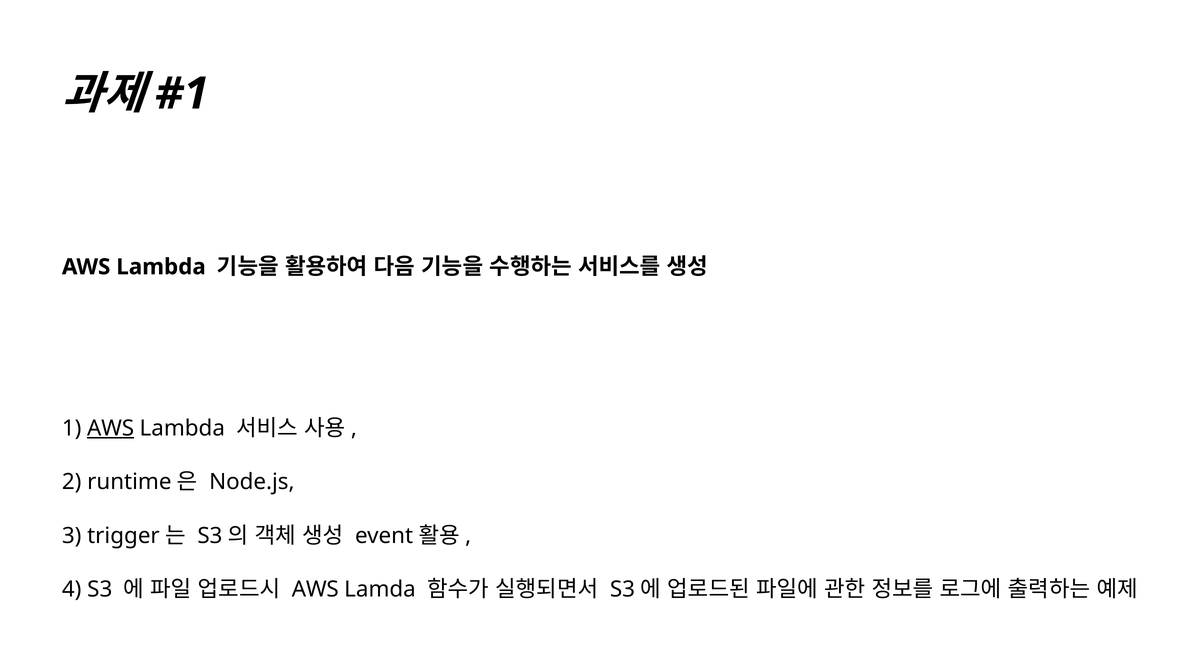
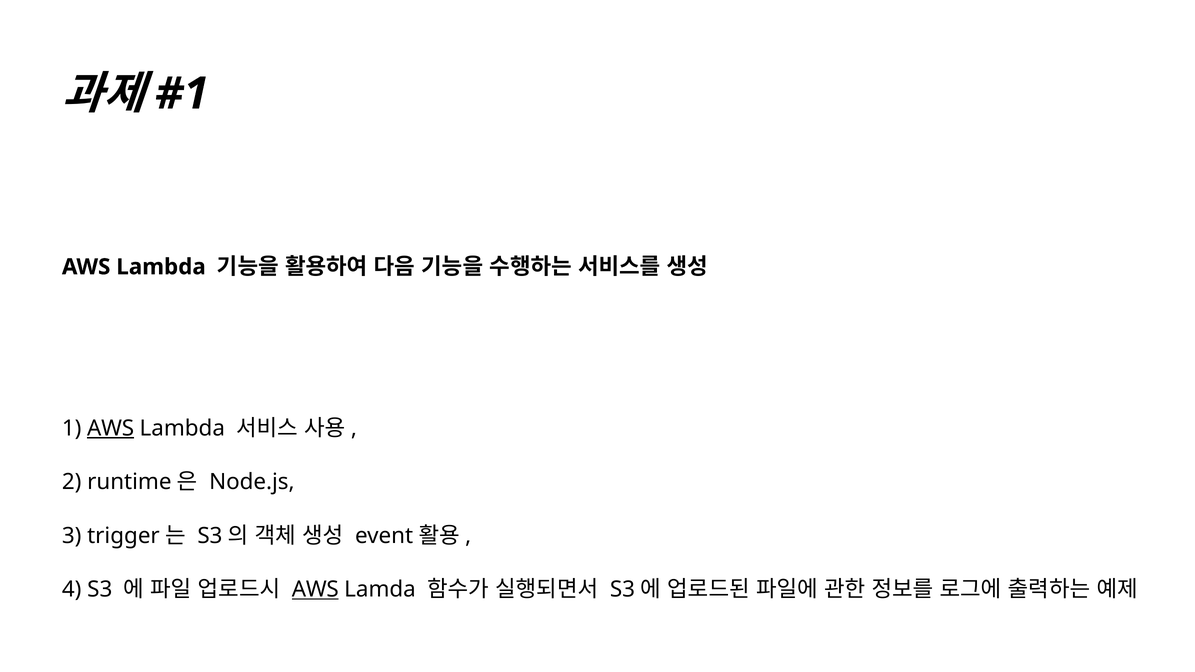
AWS at (315, 590) underline: none -> present
